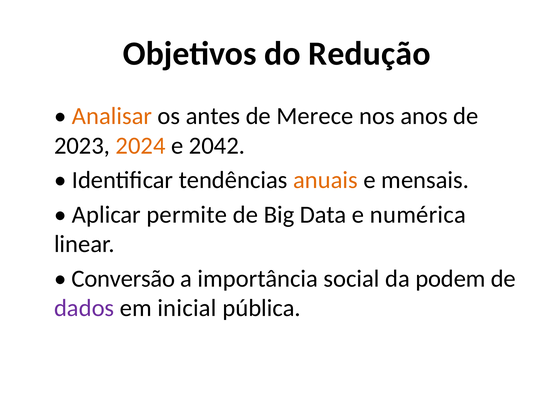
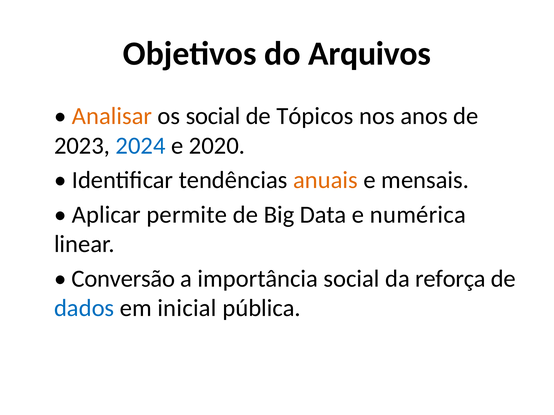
Redução: Redução -> Arquivos
os antes: antes -> social
Merece: Merece -> Tópicos
2024 colour: orange -> blue
2042: 2042 -> 2020
podem: podem -> reforça
dados colour: purple -> blue
